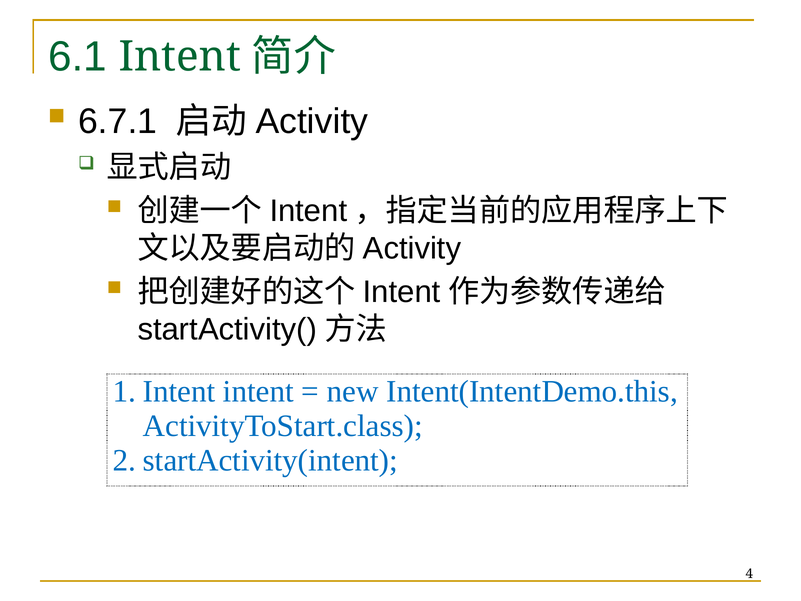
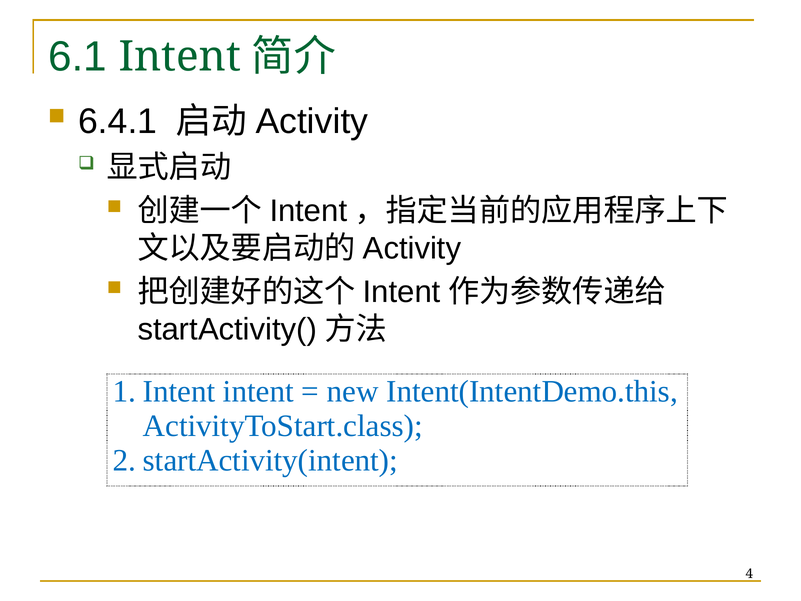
6.7.1: 6.7.1 -> 6.4.1
